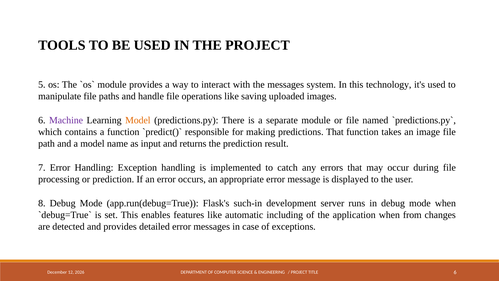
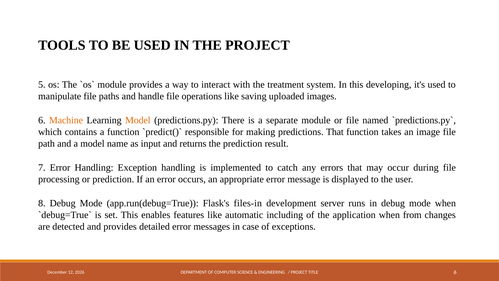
the messages: messages -> treatment
technology: technology -> developing
Machine colour: purple -> orange
such-in: such-in -> files-in
